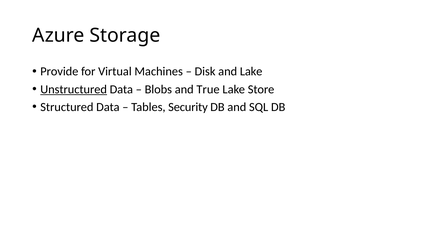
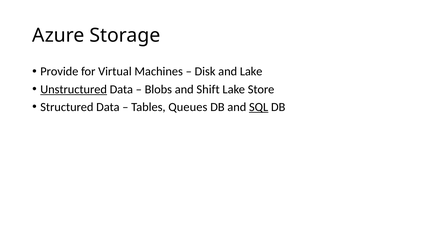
True: True -> Shift
Security: Security -> Queues
SQL underline: none -> present
